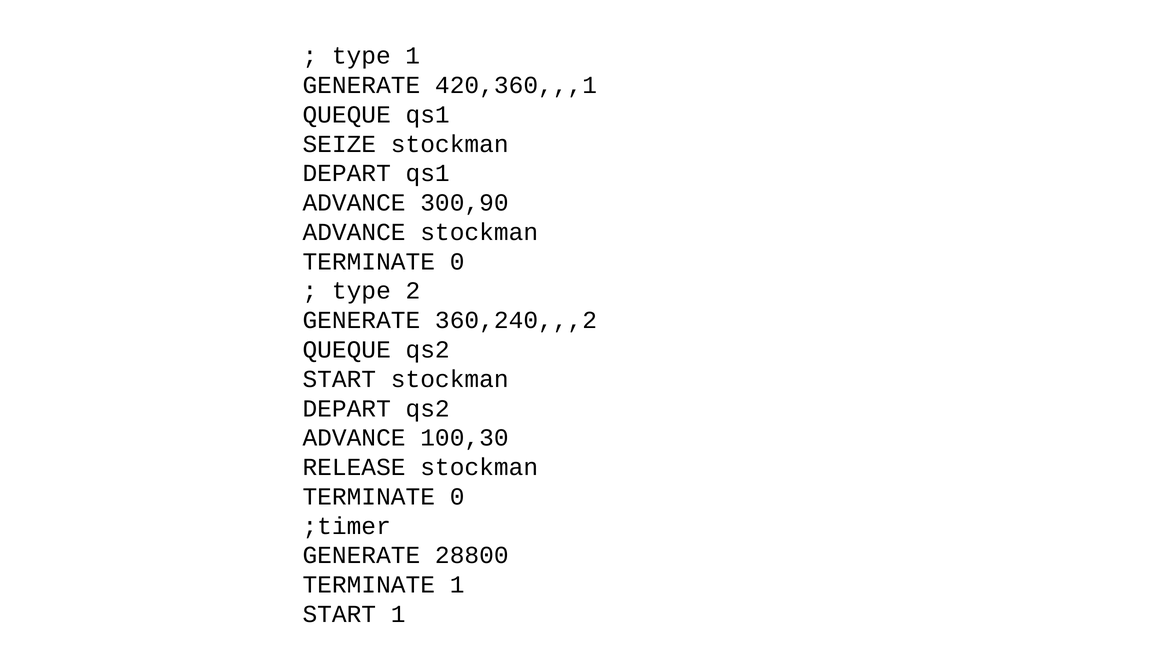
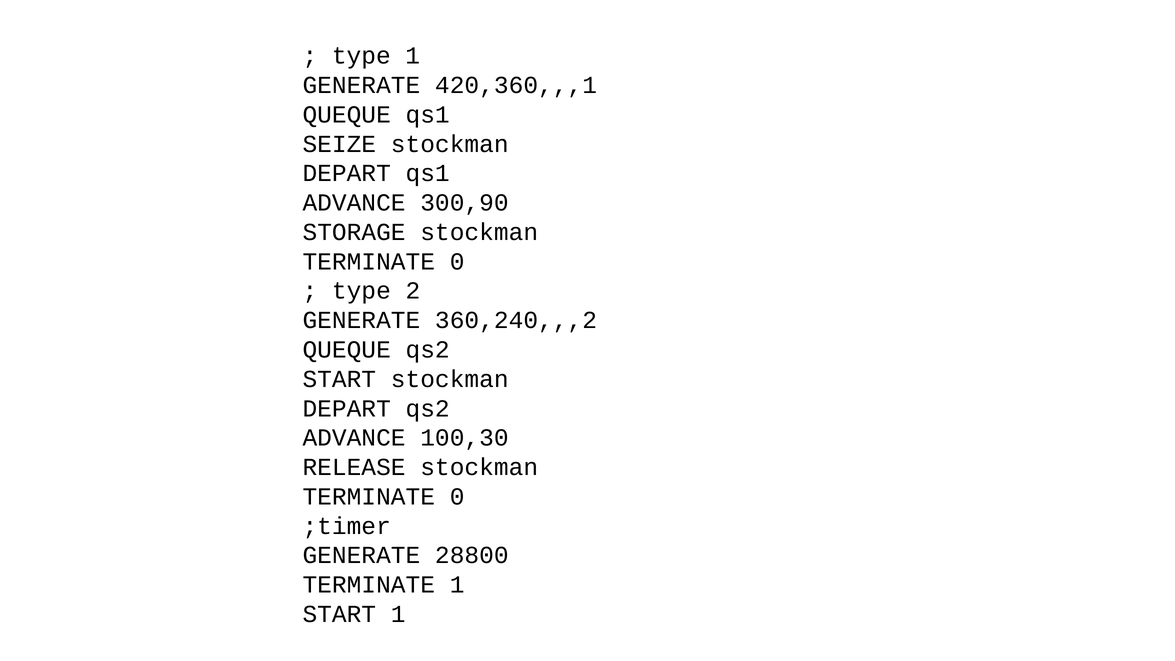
ADVANCE at (354, 232): ADVANCE -> STORAGE
